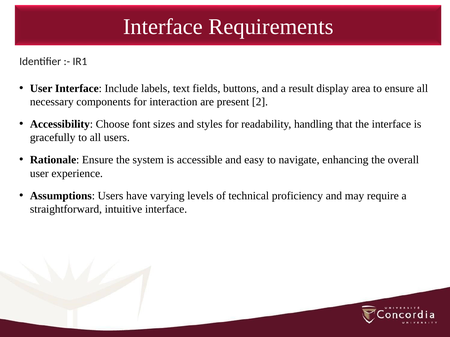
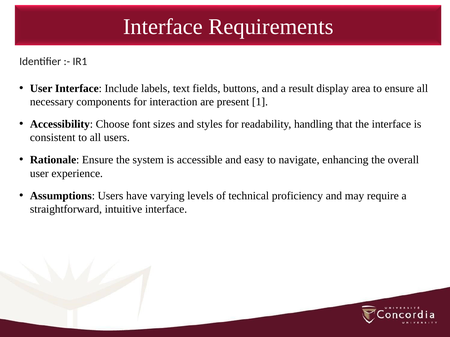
2: 2 -> 1
gracefully: gracefully -> consistent
